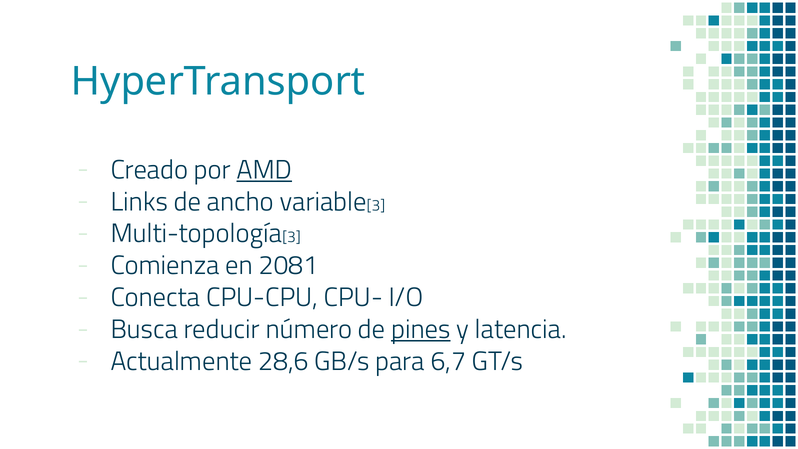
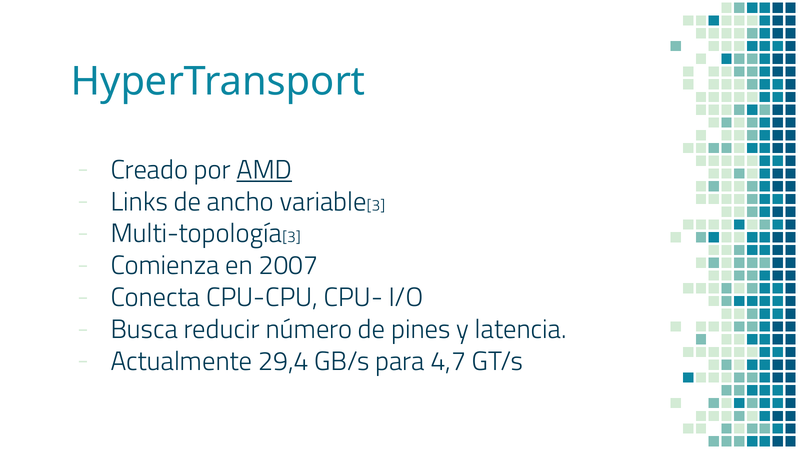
2081: 2081 -> 2007
pines underline: present -> none
28,6: 28,6 -> 29,4
6,7: 6,7 -> 4,7
